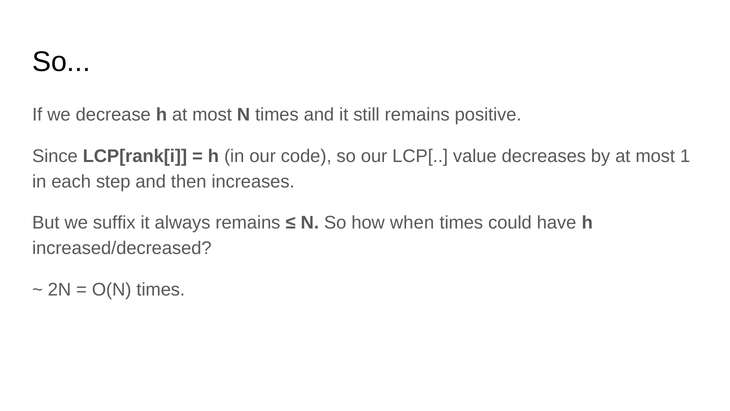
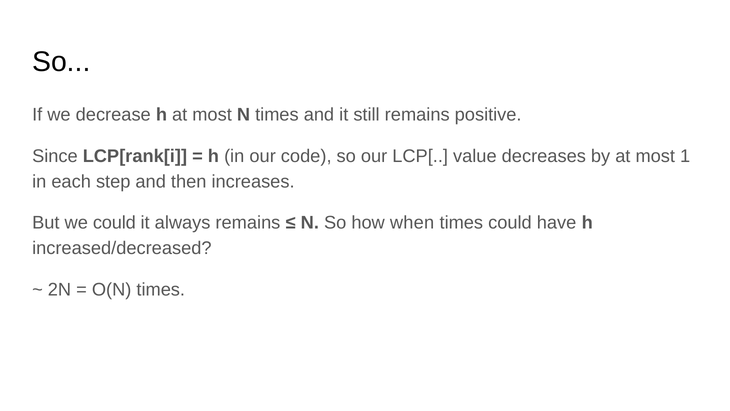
we suffix: suffix -> could
